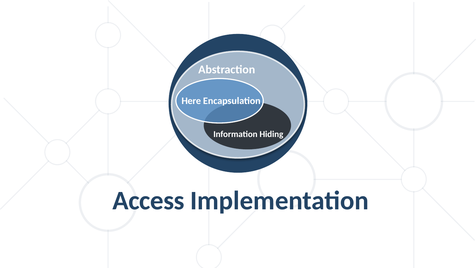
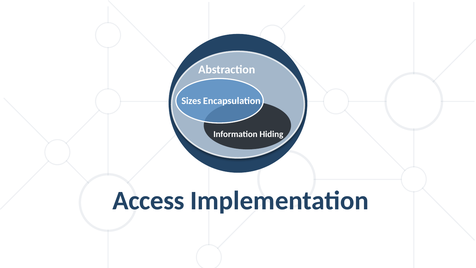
Here: Here -> Sizes
